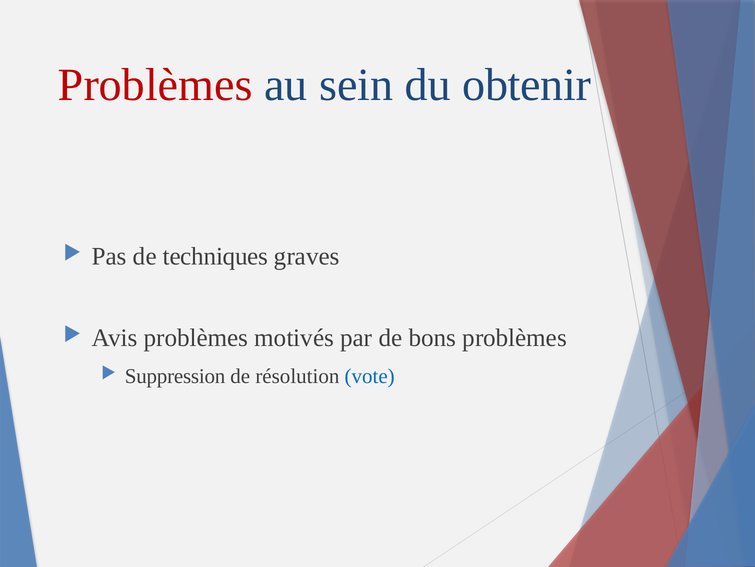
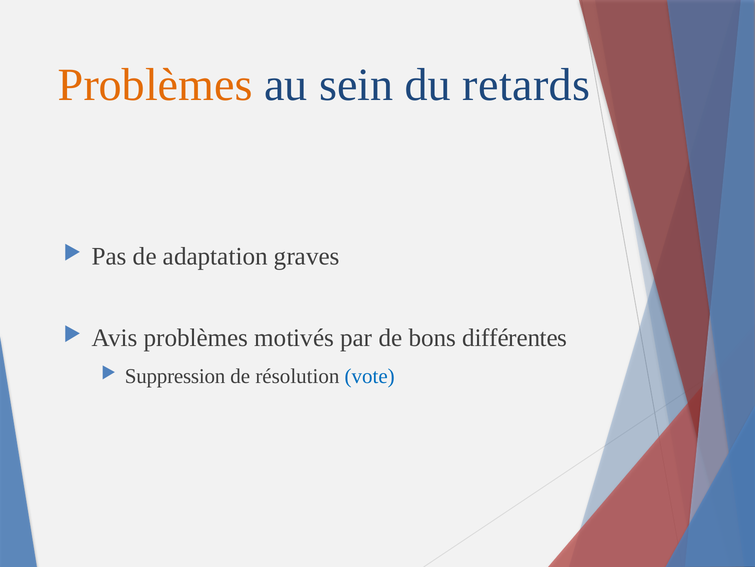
Problèmes at (155, 85) colour: red -> orange
obtenir: obtenir -> retards
techniques: techniques -> adaptation
bons problèmes: problèmes -> différentes
